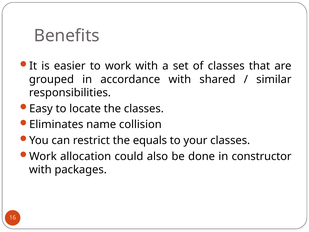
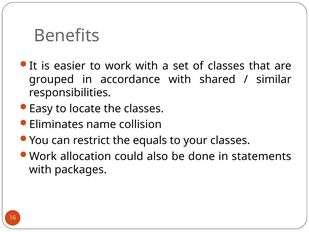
constructor: constructor -> statements
